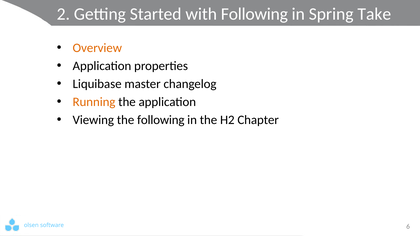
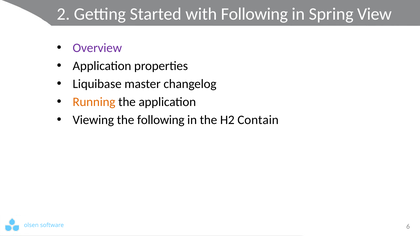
Take: Take -> View
Overview colour: orange -> purple
Chapter: Chapter -> Contain
